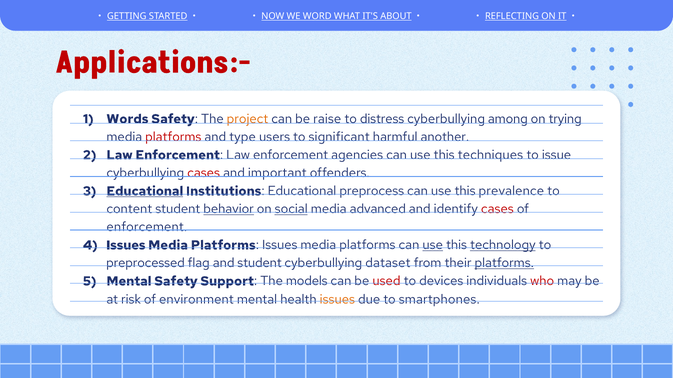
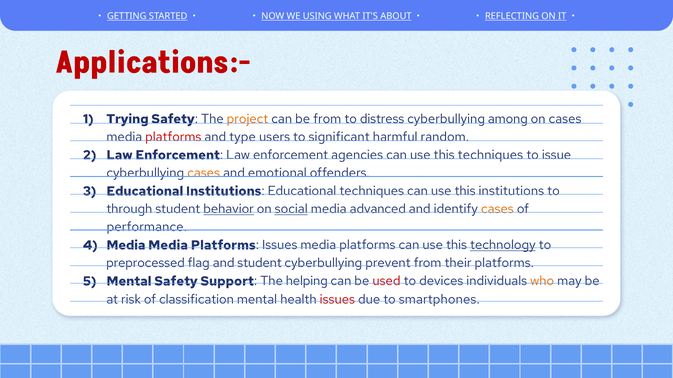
WORD: WORD -> USING
Words: Words -> Trying
be raise: raise -> from
on trying: trying -> cases
another: another -> random
cases at (204, 173) colour: red -> orange
important: important -> emotional
Educational at (145, 191) underline: present -> none
Educational preprocess: preprocess -> techniques
this prevalence: prevalence -> institutions
content: content -> through
cases at (497, 209) colour: red -> orange
enforcement at (147, 227): enforcement -> performance
Issues at (126, 246): Issues -> Media
use at (433, 246) underline: present -> none
dataset: dataset -> prevent
platforms at (504, 264) underline: present -> none
models: models -> helping
who colour: red -> orange
environment: environment -> classification
issues at (337, 300) colour: orange -> red
